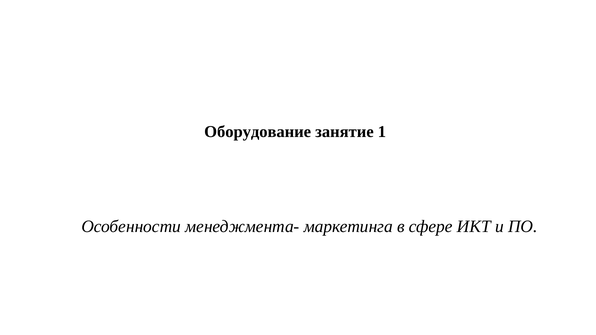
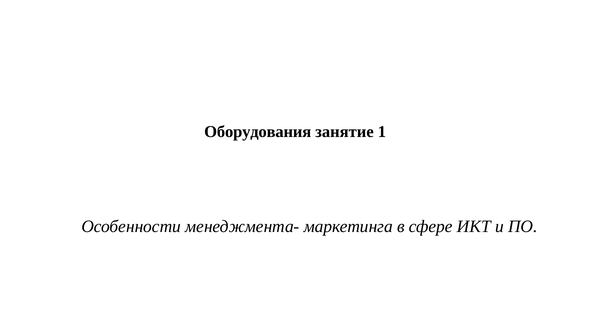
Оборудование: Оборудование -> Оборудования
